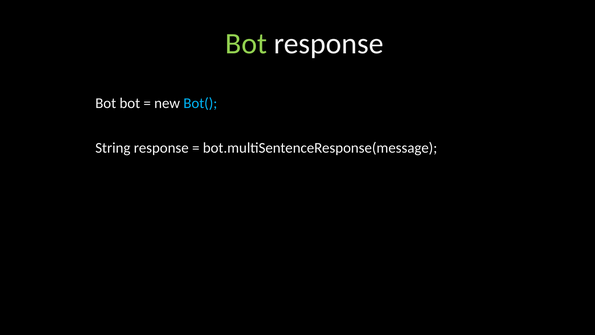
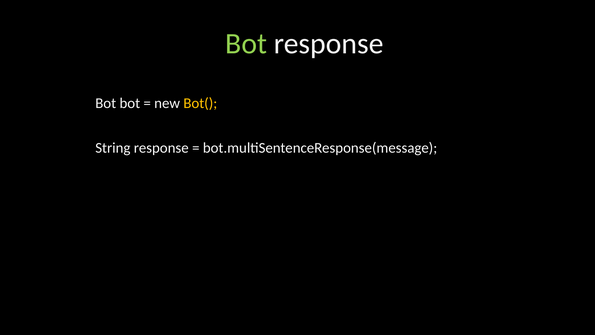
Bot( colour: light blue -> yellow
